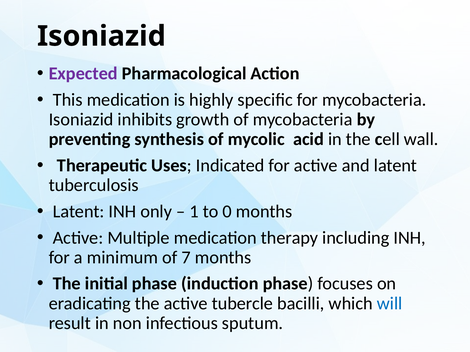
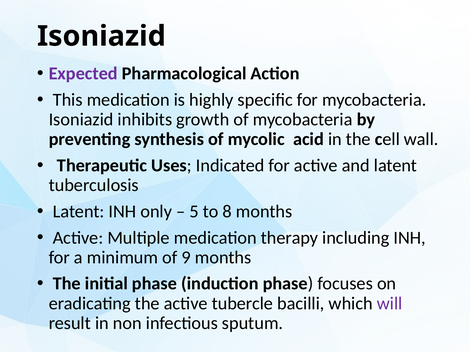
1: 1 -> 5
0: 0 -> 8
7: 7 -> 9
will colour: blue -> purple
